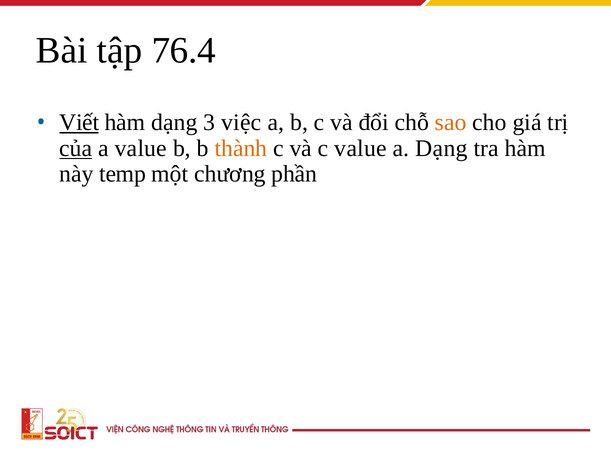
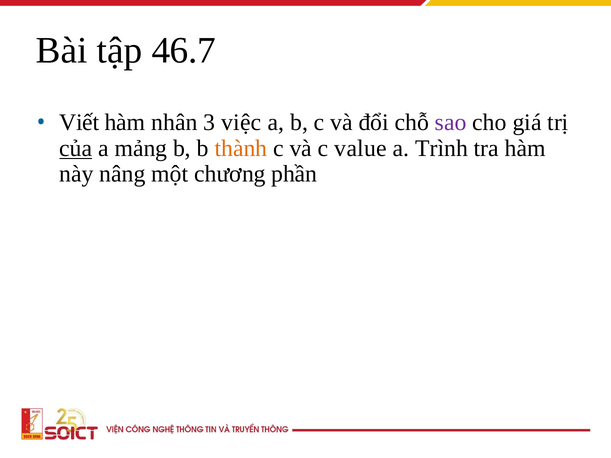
76.4: 76.4 -> 46.7
Viết underline: present -> none
hàm dạng: dạng -> nhân
sao colour: orange -> purple
a value: value -> mảng
a Dạng: Dạng -> Trình
temp: temp -> nâng
